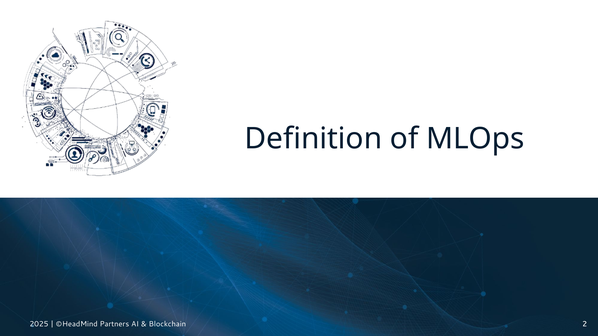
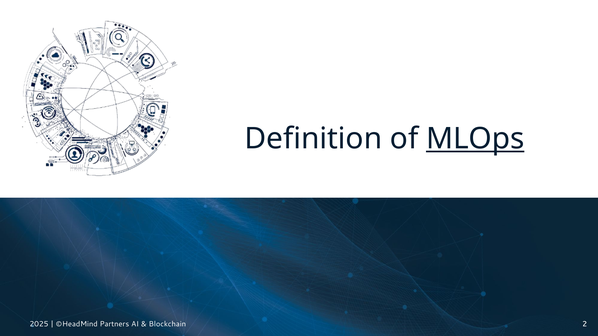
MLOps underline: none -> present
